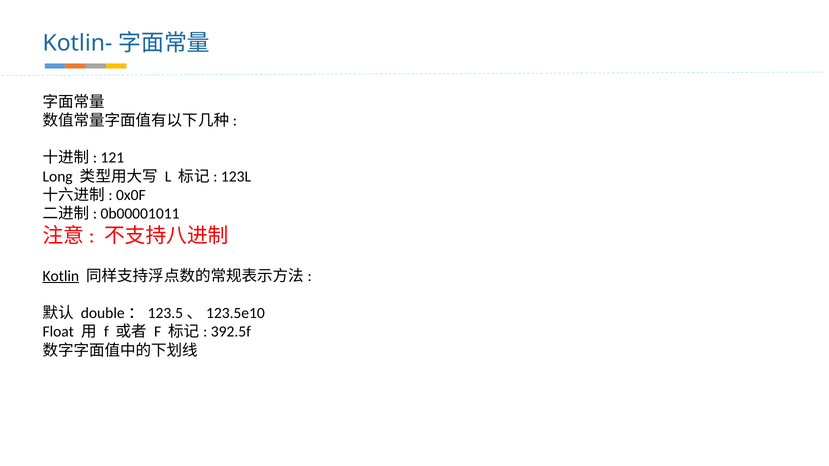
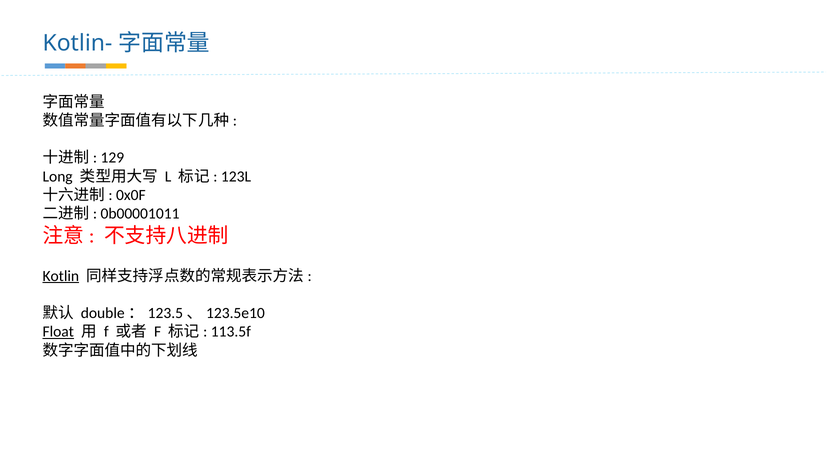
121: 121 -> 129
Float underline: none -> present
392.5f: 392.5f -> 113.5f
